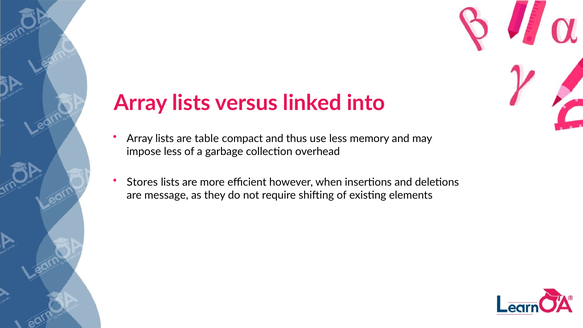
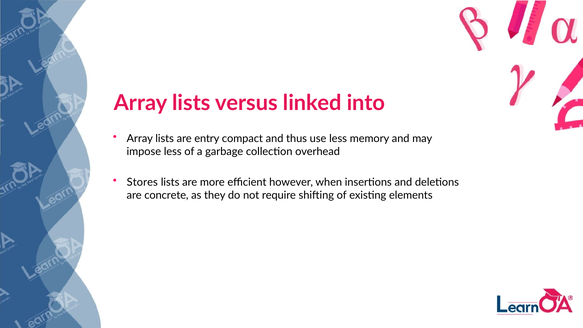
table: table -> entry
message: message -> concrete
